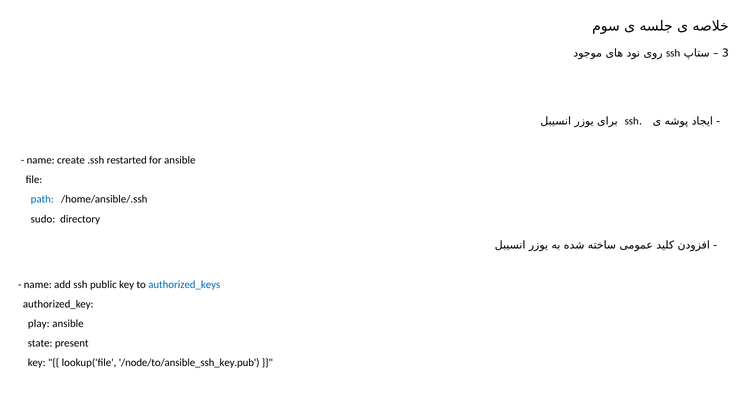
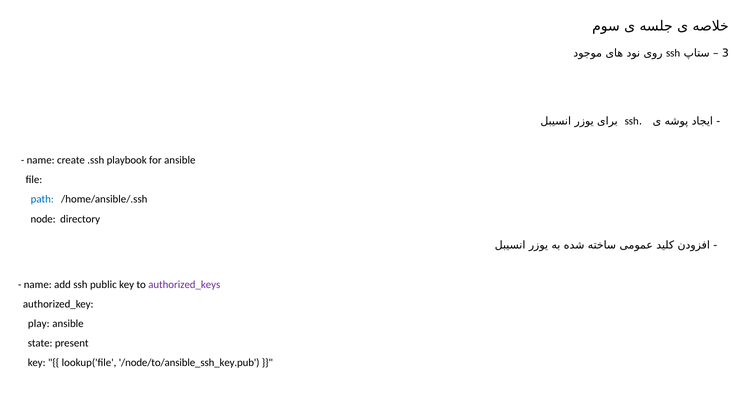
restarted: restarted -> playbook
sudo: sudo -> node
authorized_keys colour: blue -> purple
